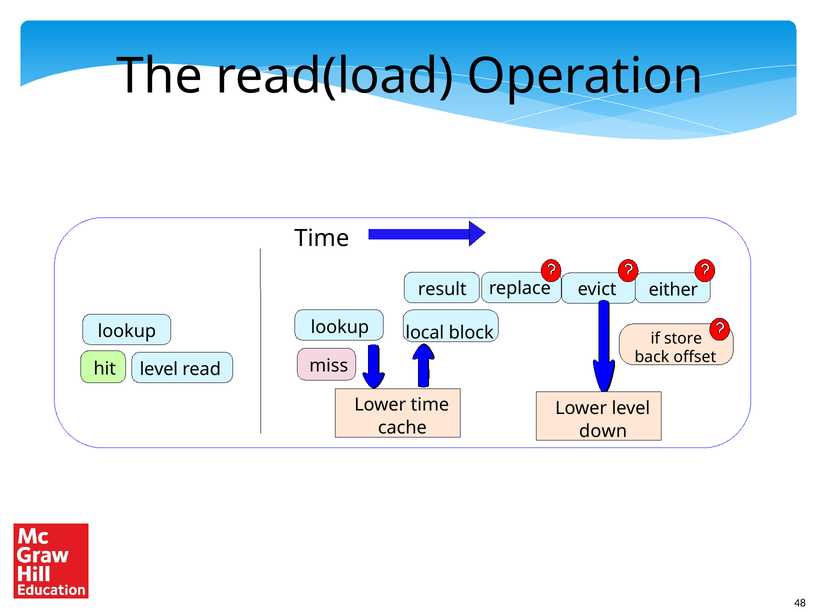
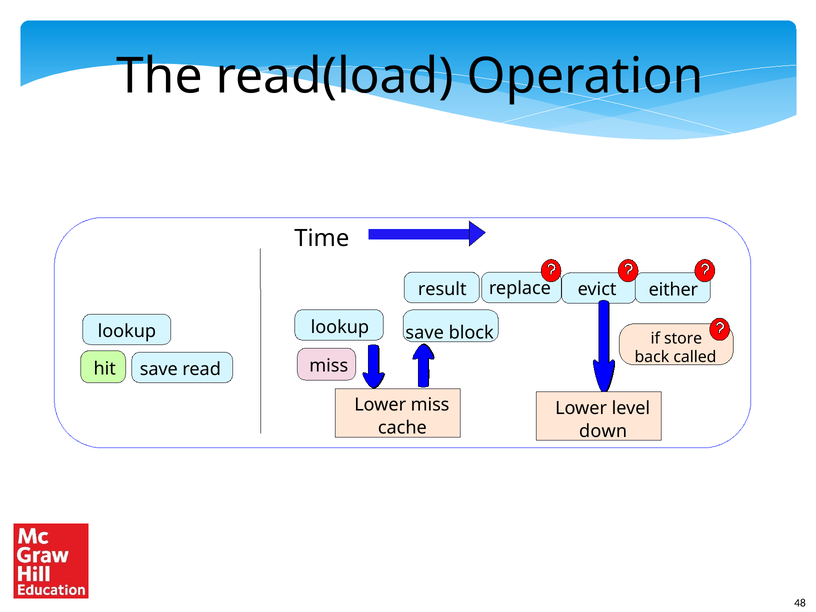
local at (425, 333): local -> save
offset: offset -> called
level at (159, 369): level -> save
Lower time: time -> miss
